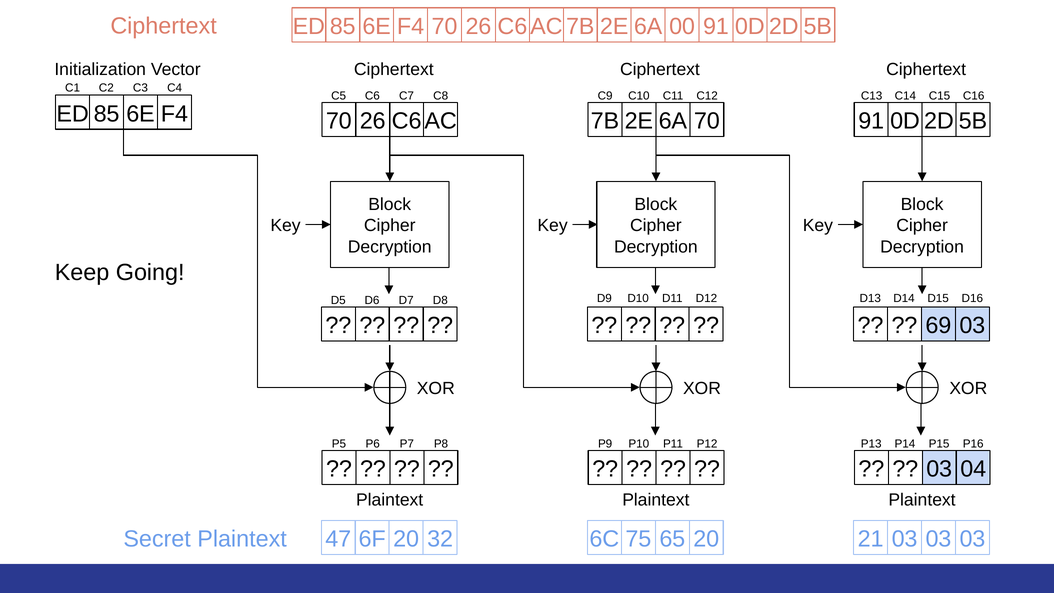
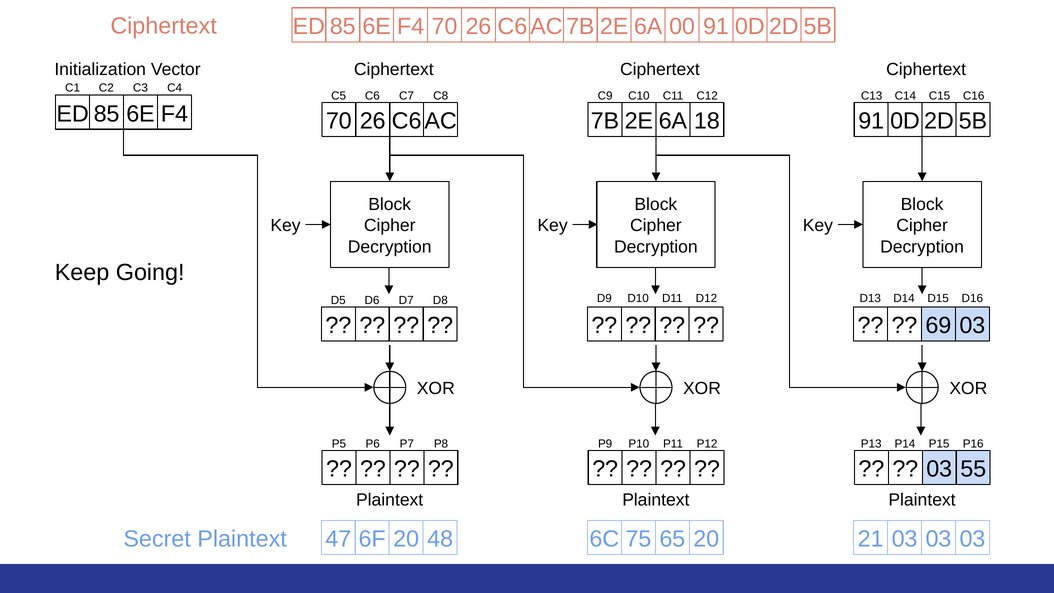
70 at (707, 121): 70 -> 18
04: 04 -> 55
32: 32 -> 48
